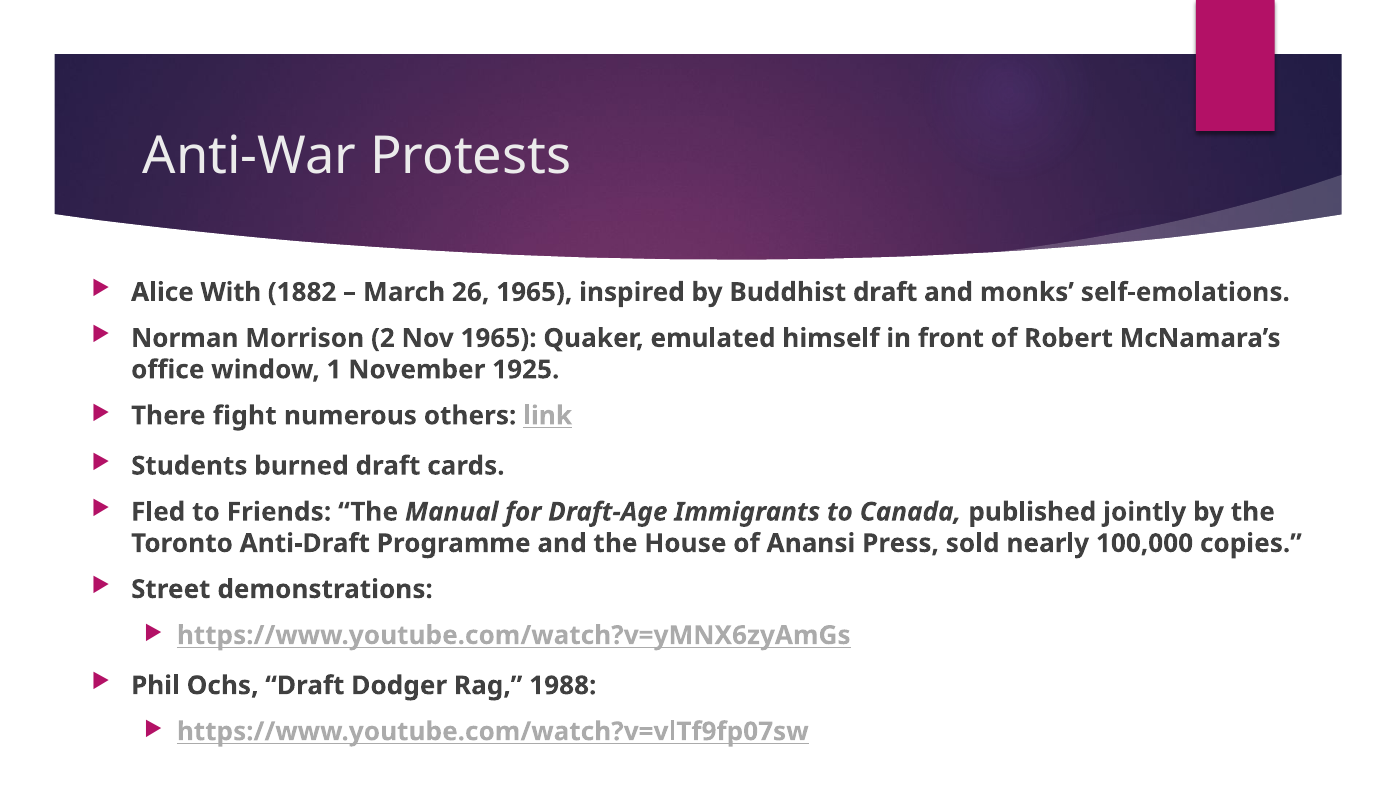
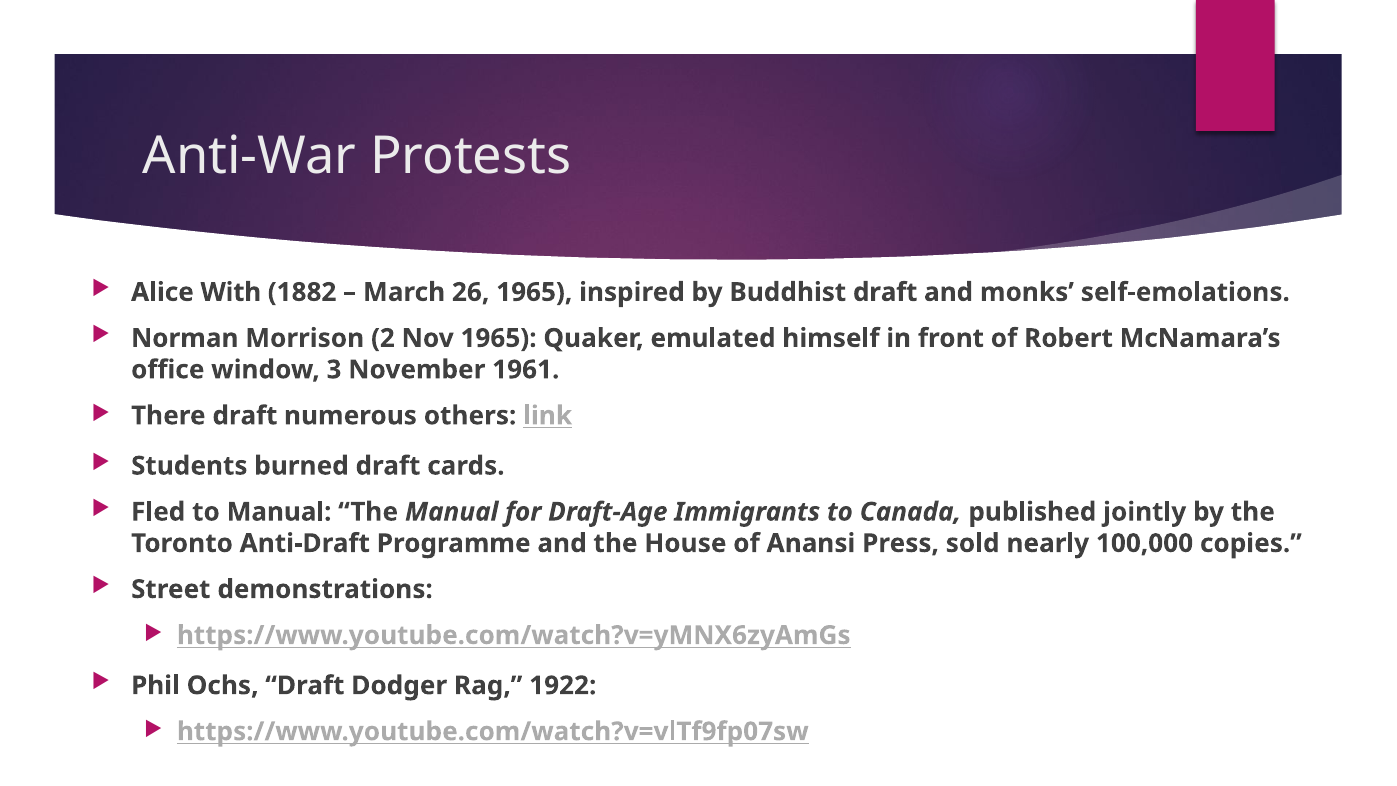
1: 1 -> 3
1925: 1925 -> 1961
There fight: fight -> draft
to Friends: Friends -> Manual
1988: 1988 -> 1922
